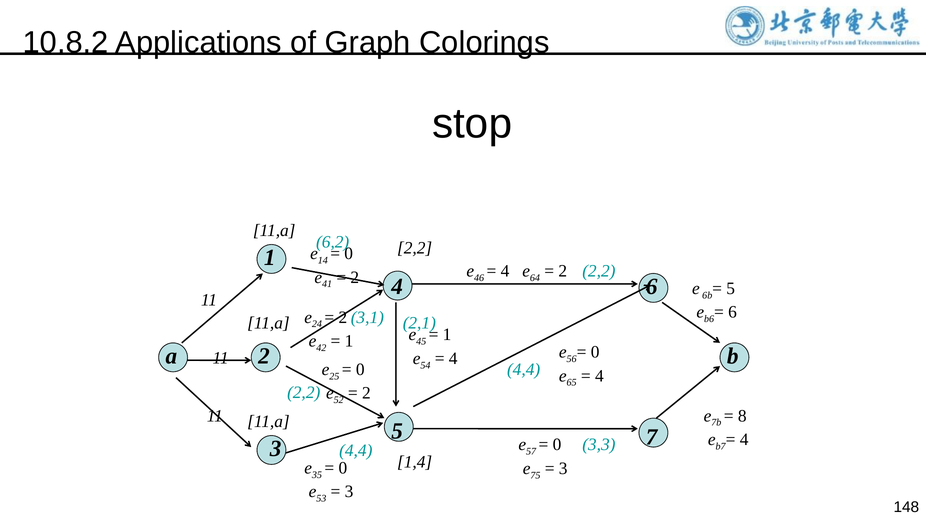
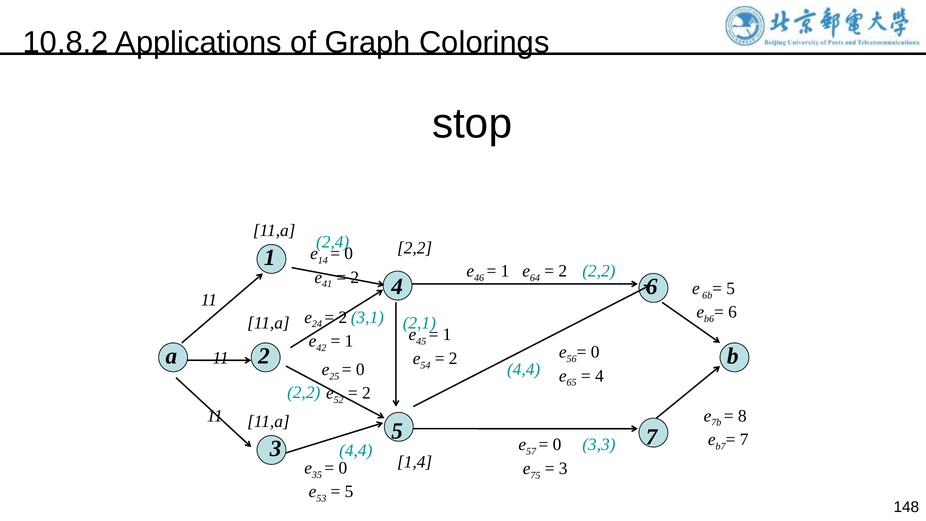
6,2: 6,2 -> 2,4
4 at (505, 271): 4 -> 1
4 at (453, 358): 4 -> 2
4 at (744, 439): 4 -> 7
3 at (349, 491): 3 -> 5
